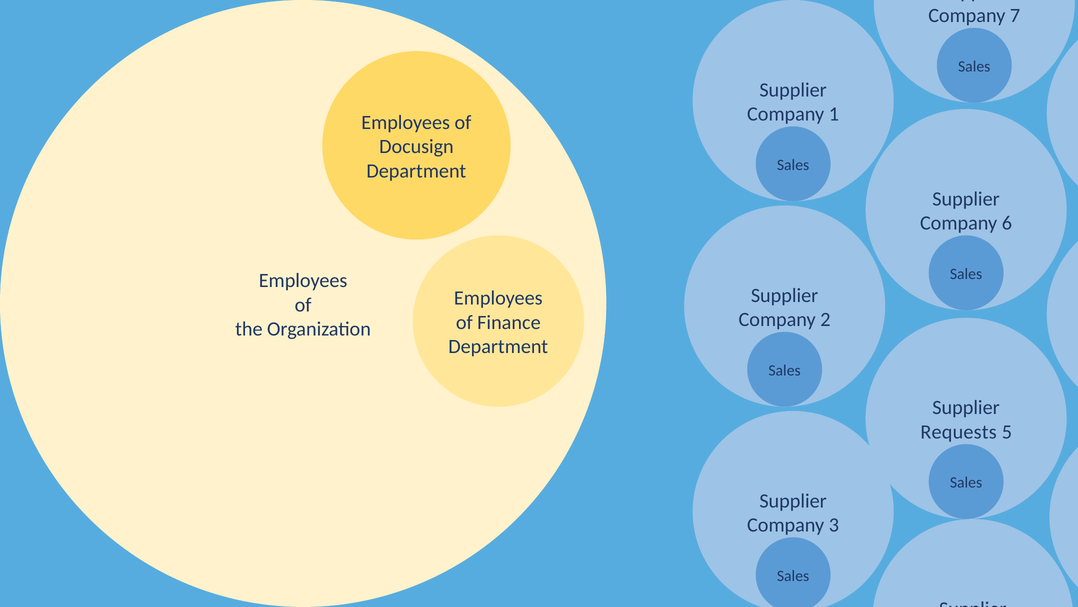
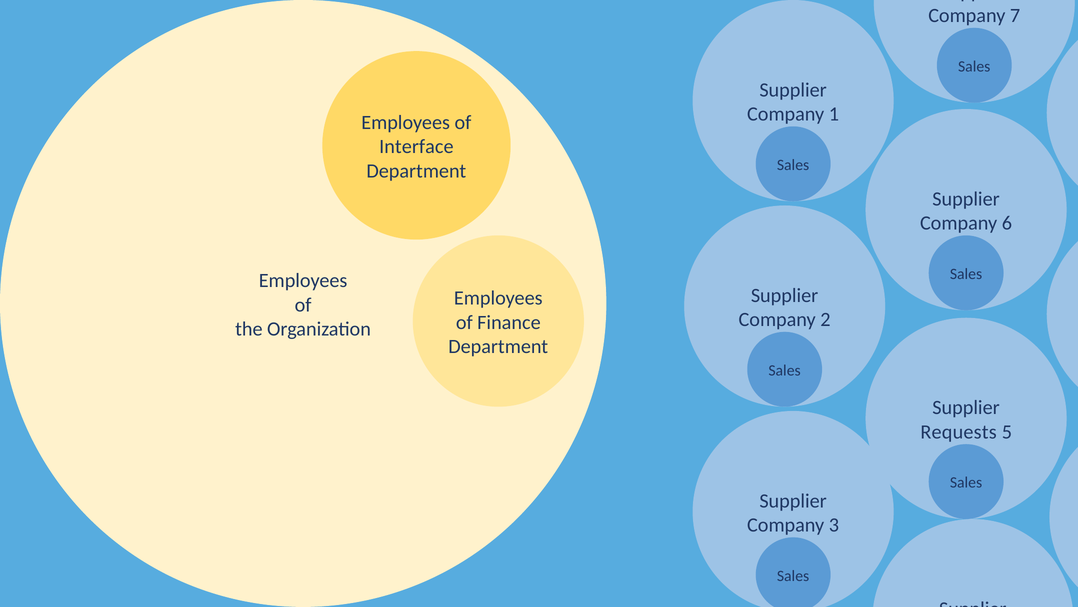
Docusign: Docusign -> Interface
